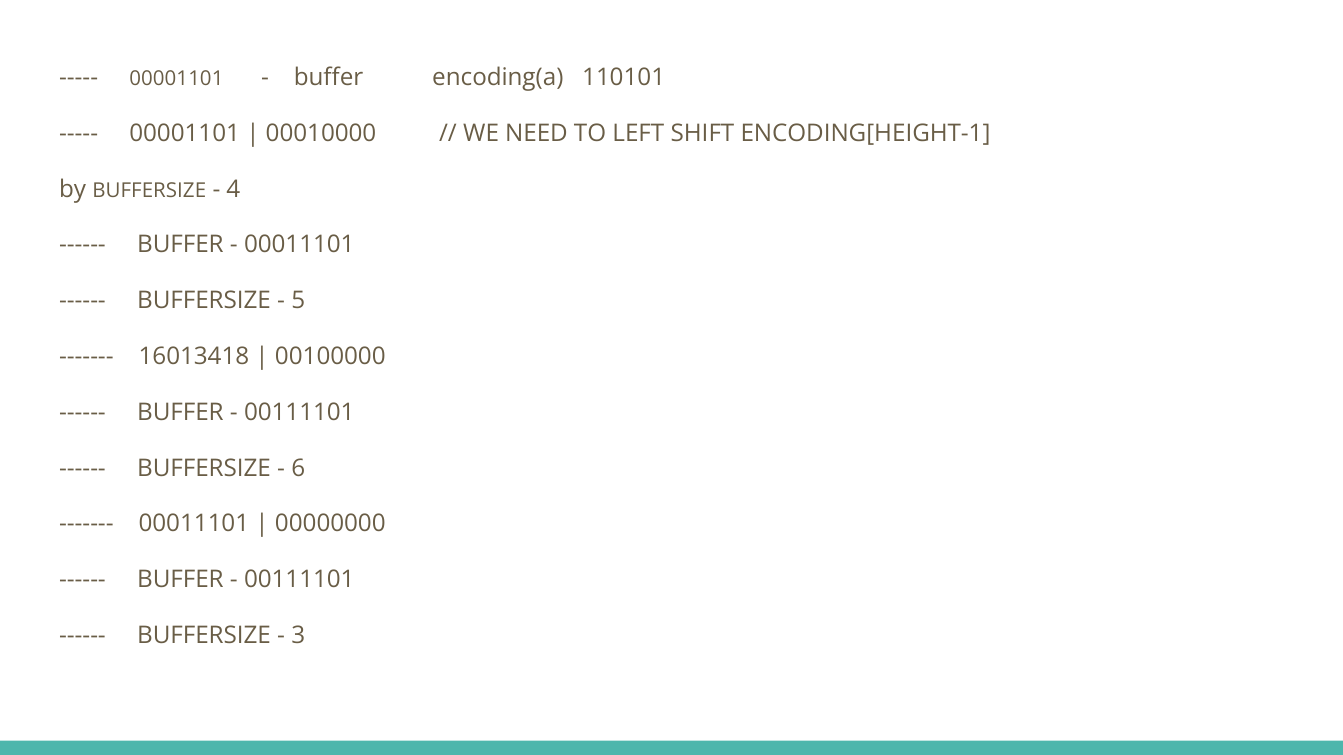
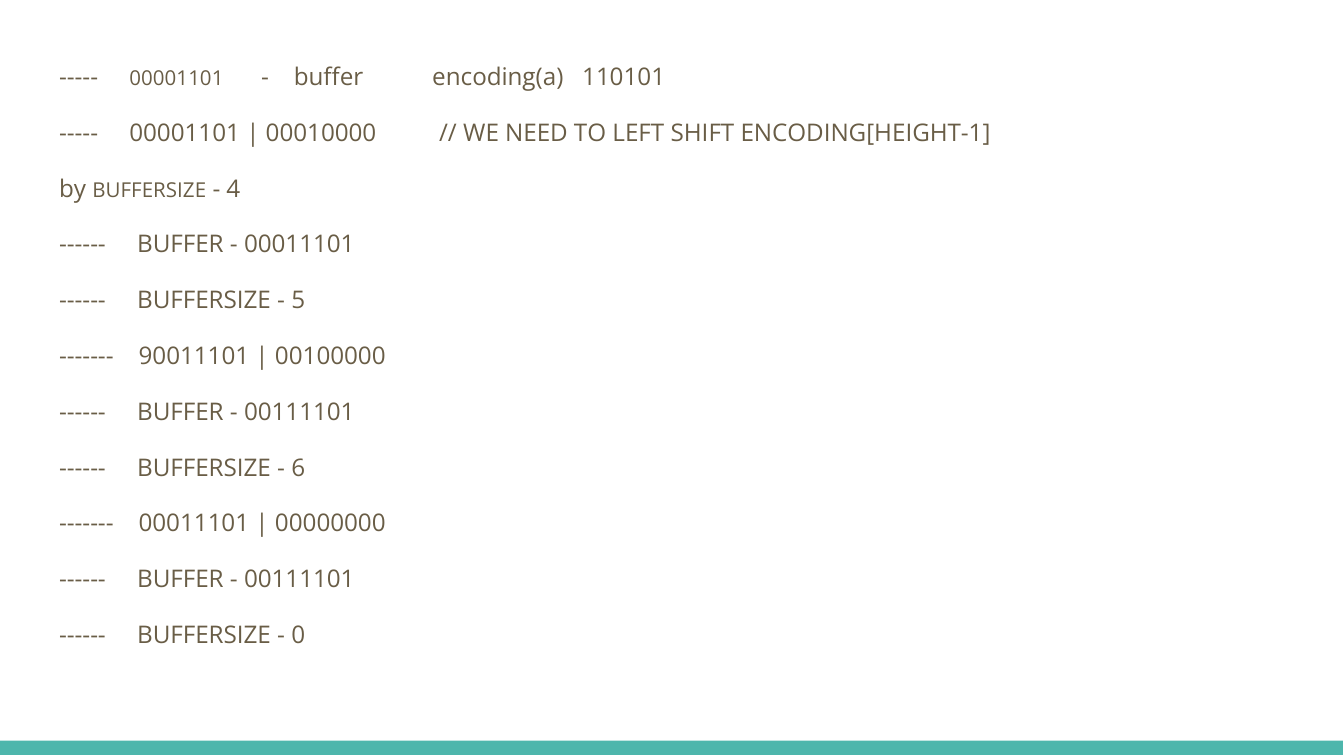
16013418: 16013418 -> 90011101
3: 3 -> 0
